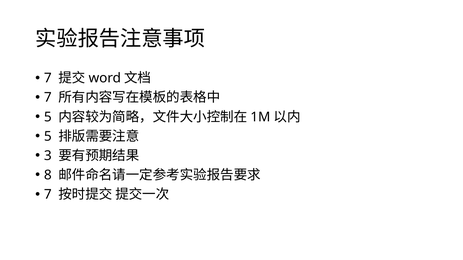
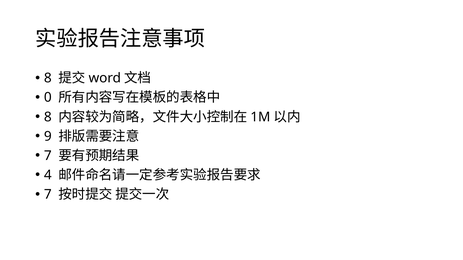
7 at (48, 78): 7 -> 8
7 at (48, 98): 7 -> 0
5 at (48, 117): 5 -> 8
5 at (48, 137): 5 -> 9
3 at (48, 156): 3 -> 7
8: 8 -> 4
